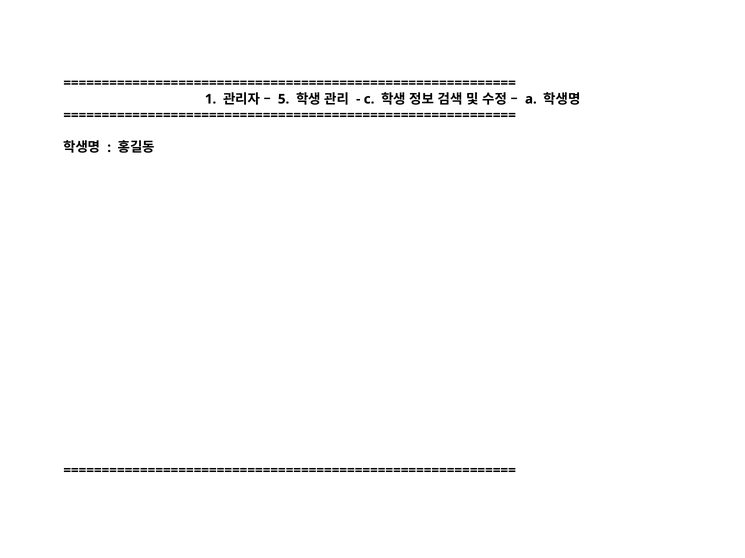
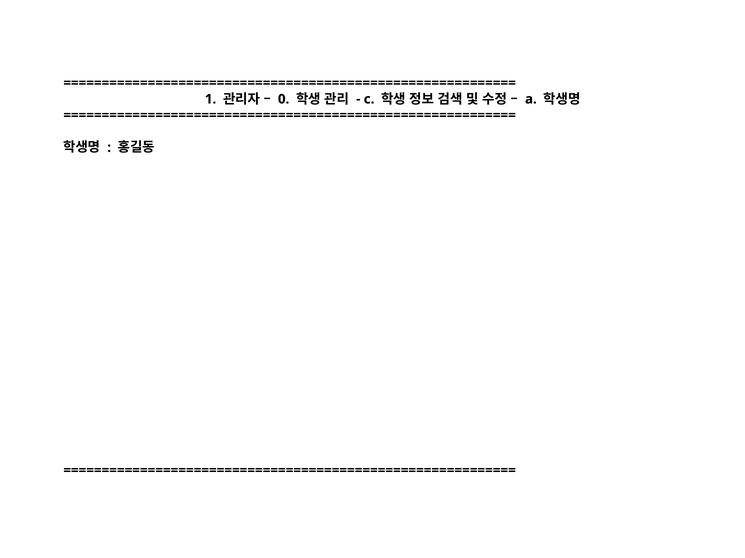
5: 5 -> 0
